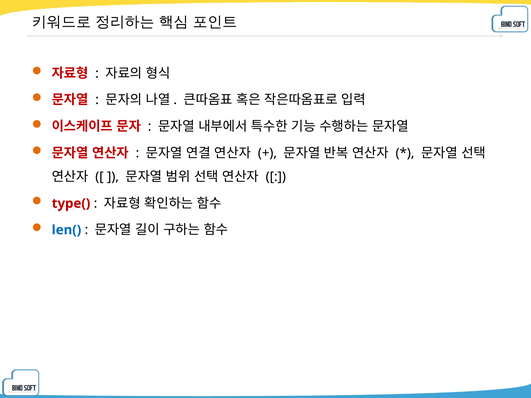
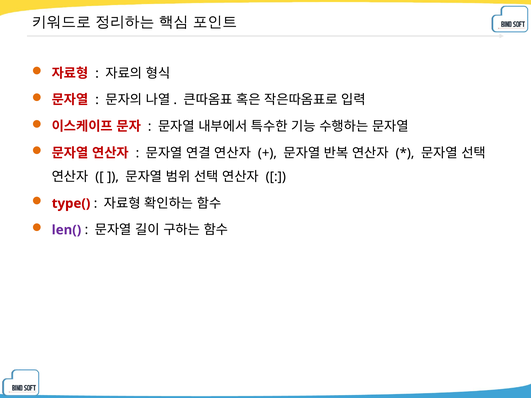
len( colour: blue -> purple
